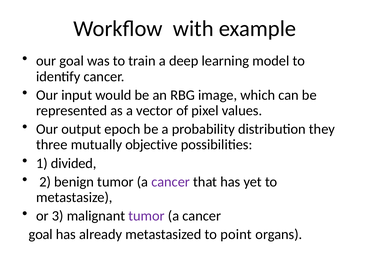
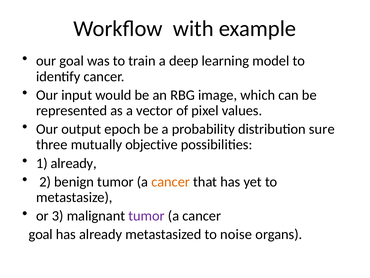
they: they -> sure
1 divided: divided -> already
cancer at (171, 181) colour: purple -> orange
point: point -> noise
